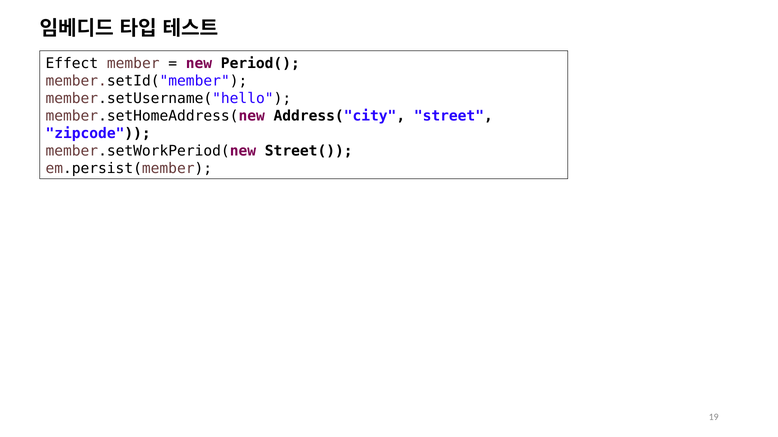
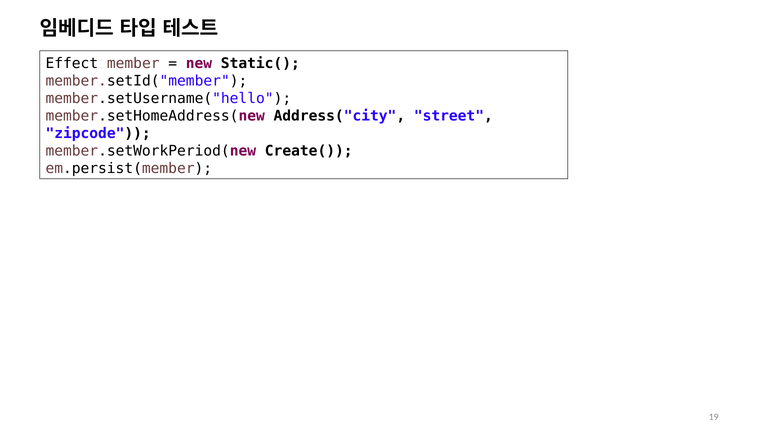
Period(: Period( -> Static(
Street(: Street( -> Create(
